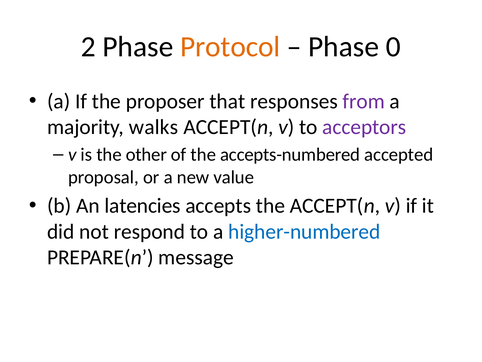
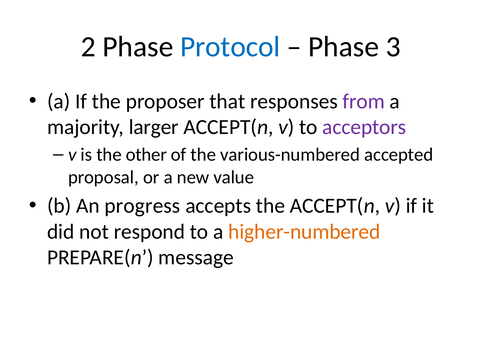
Protocol colour: orange -> blue
0: 0 -> 3
walks: walks -> larger
accepts-numbered: accepts-numbered -> various-numbered
latencies: latencies -> progress
higher-numbered colour: blue -> orange
